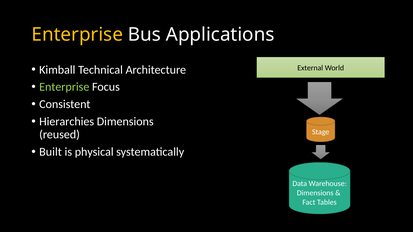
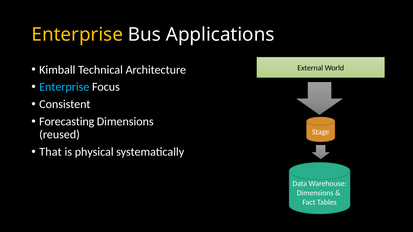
Enterprise at (64, 87) colour: light green -> light blue
Hierarchies: Hierarchies -> Forecasting
Built: Built -> That
